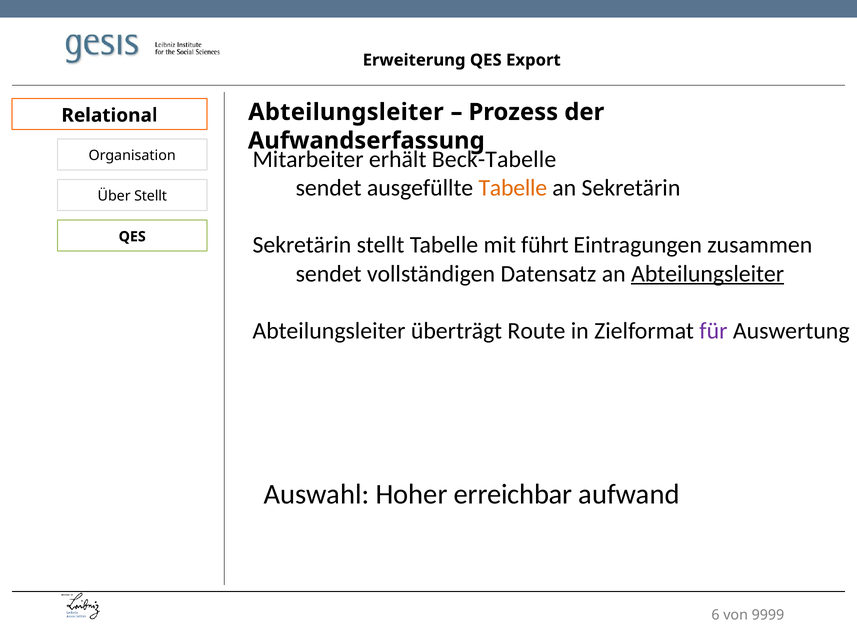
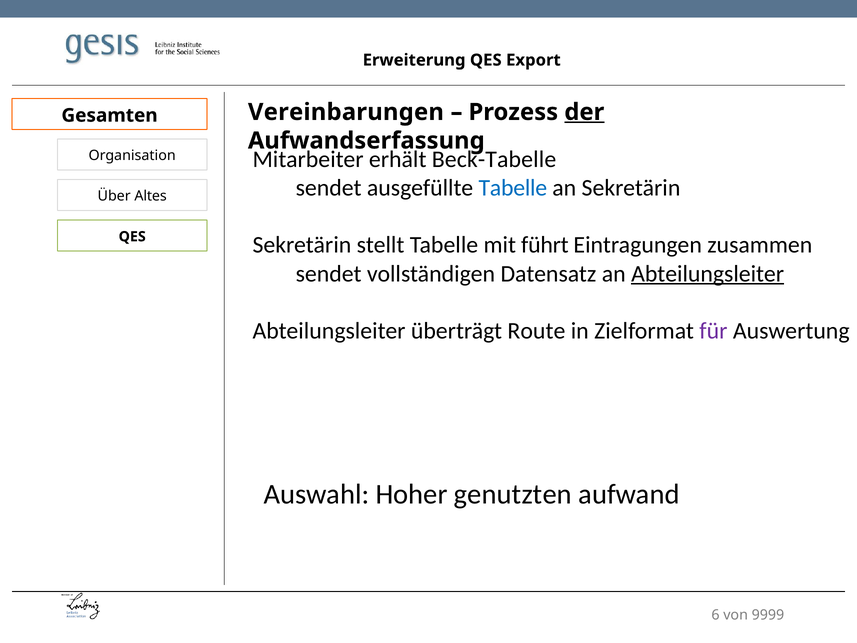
Abteilungsleiter at (346, 112): Abteilungsleiter -> Vereinbarungen
der underline: none -> present
Relational: Relational -> Gesamten
Tabelle at (513, 188) colour: orange -> blue
Über Stellt: Stellt -> Altes
erreichbar: erreichbar -> genutzten
